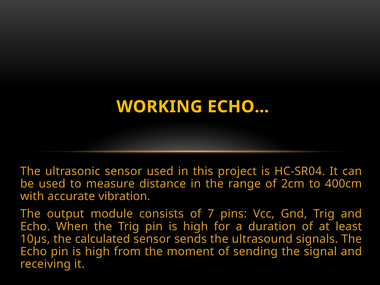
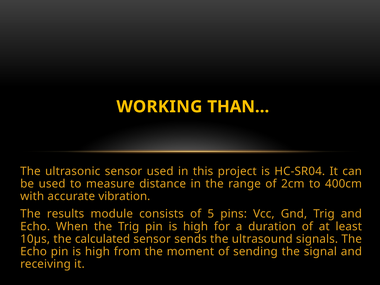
ECHO…: ECHO… -> THAN…
output: output -> results
7: 7 -> 5
